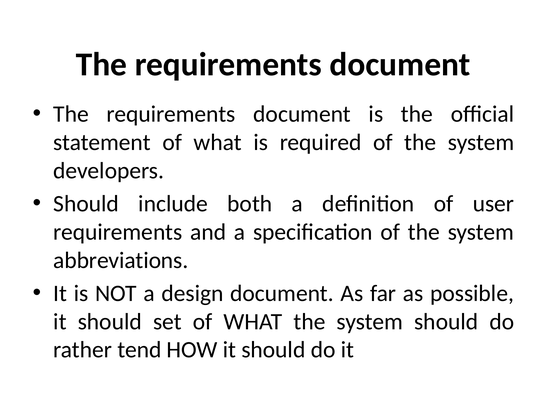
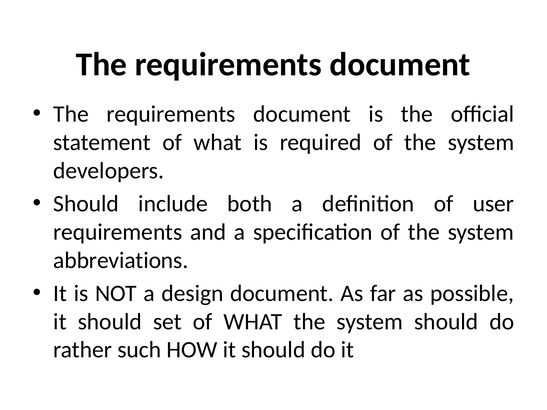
tend: tend -> such
